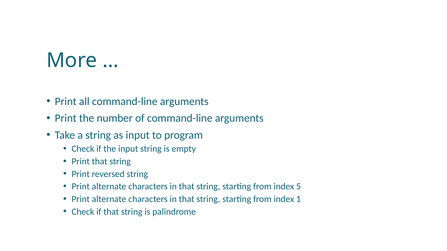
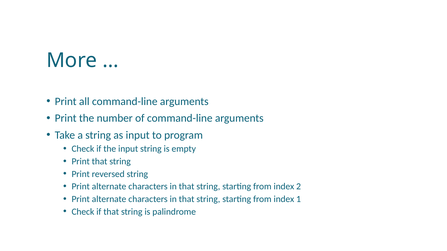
5: 5 -> 2
